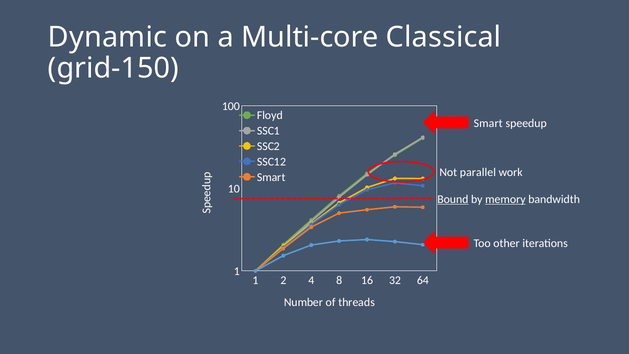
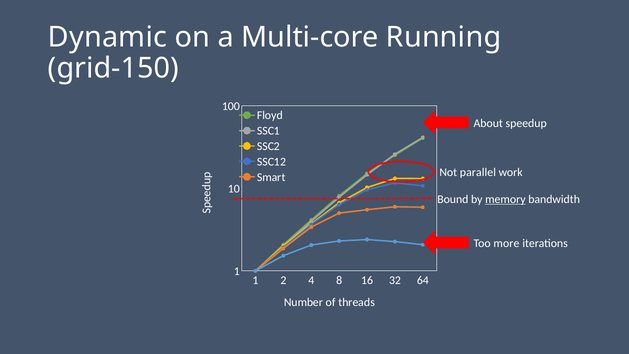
Classical: Classical -> Running
Smart at (488, 123): Smart -> About
Bound underline: present -> none
other: other -> more
